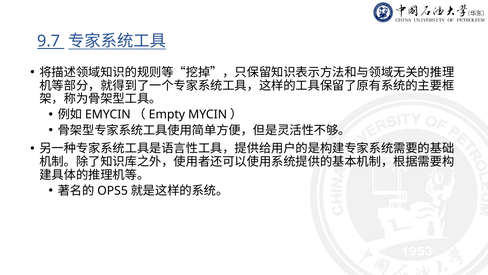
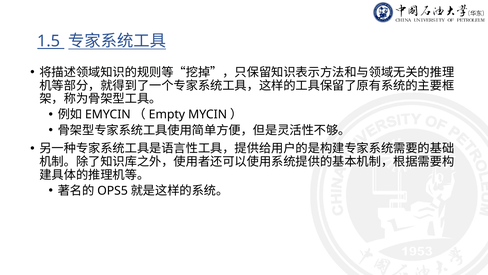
9.7: 9.7 -> 1.5
